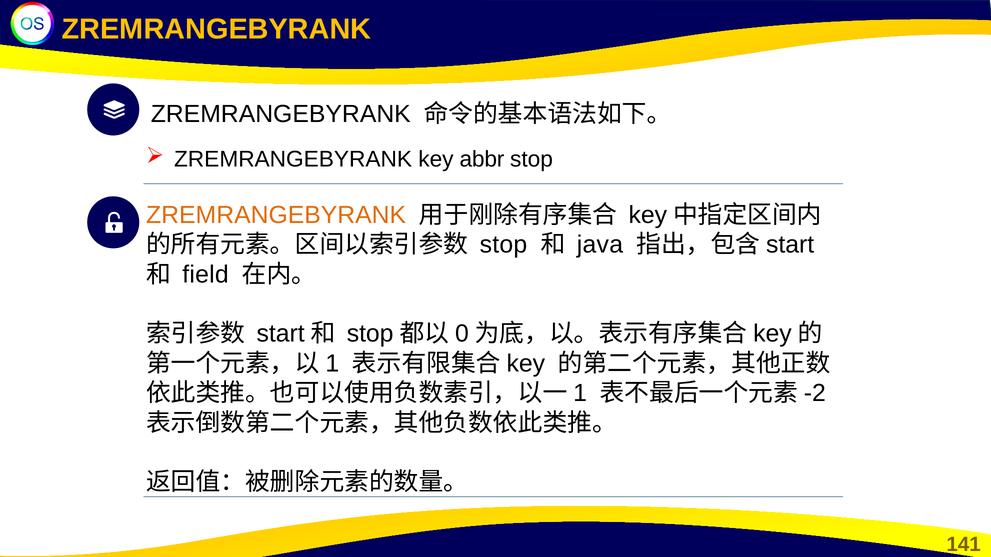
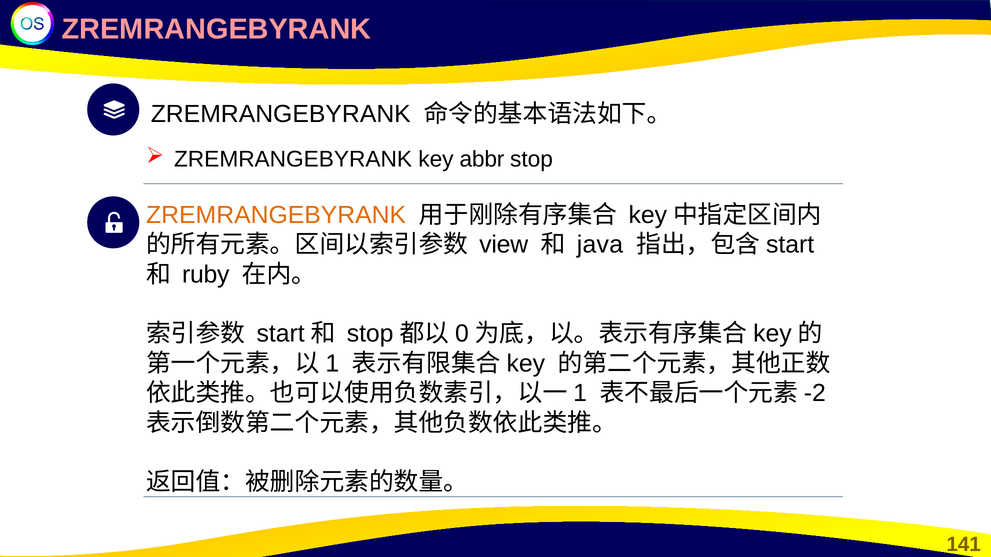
ZREMRANGEBYRANK at (217, 29) colour: yellow -> pink
stop at (503, 245): stop -> view
field: field -> ruby
